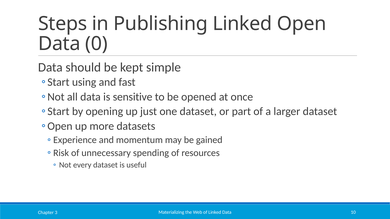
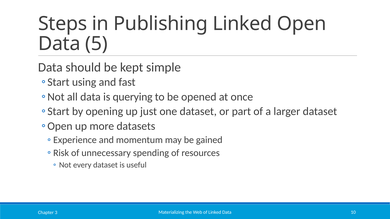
0: 0 -> 5
sensitive: sensitive -> querying
